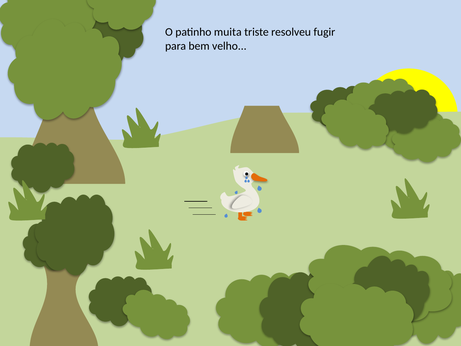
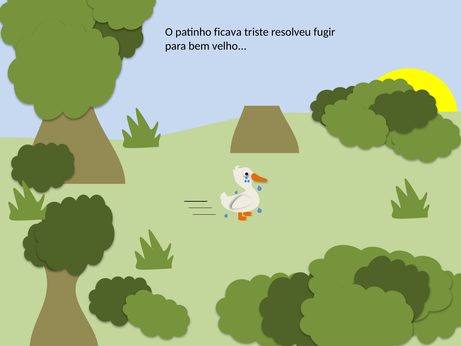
muita: muita -> ficava
